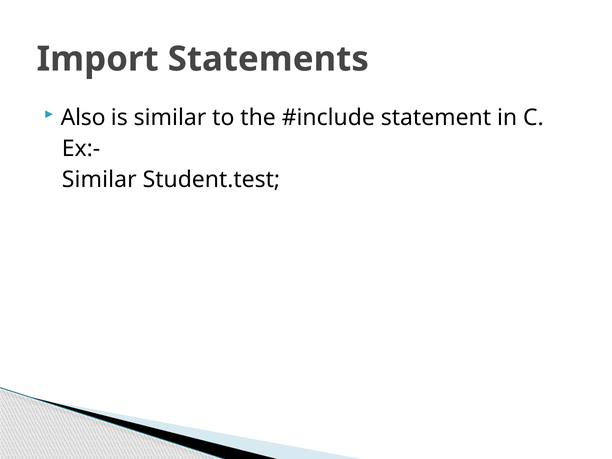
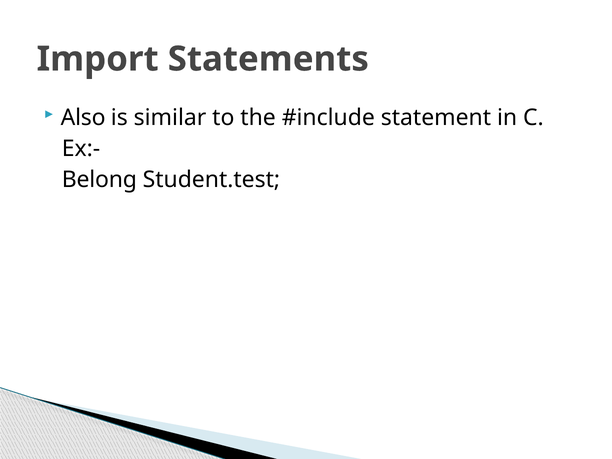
Similar at (99, 179): Similar -> Belong
